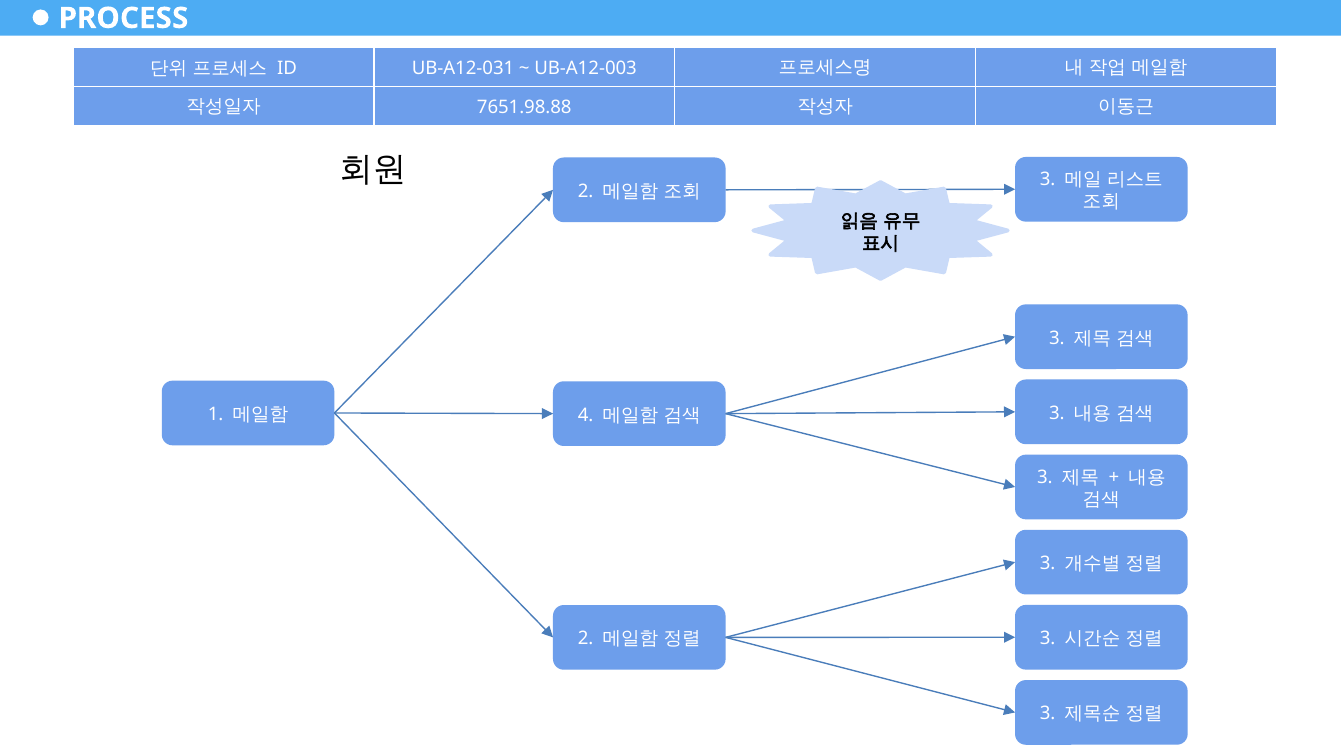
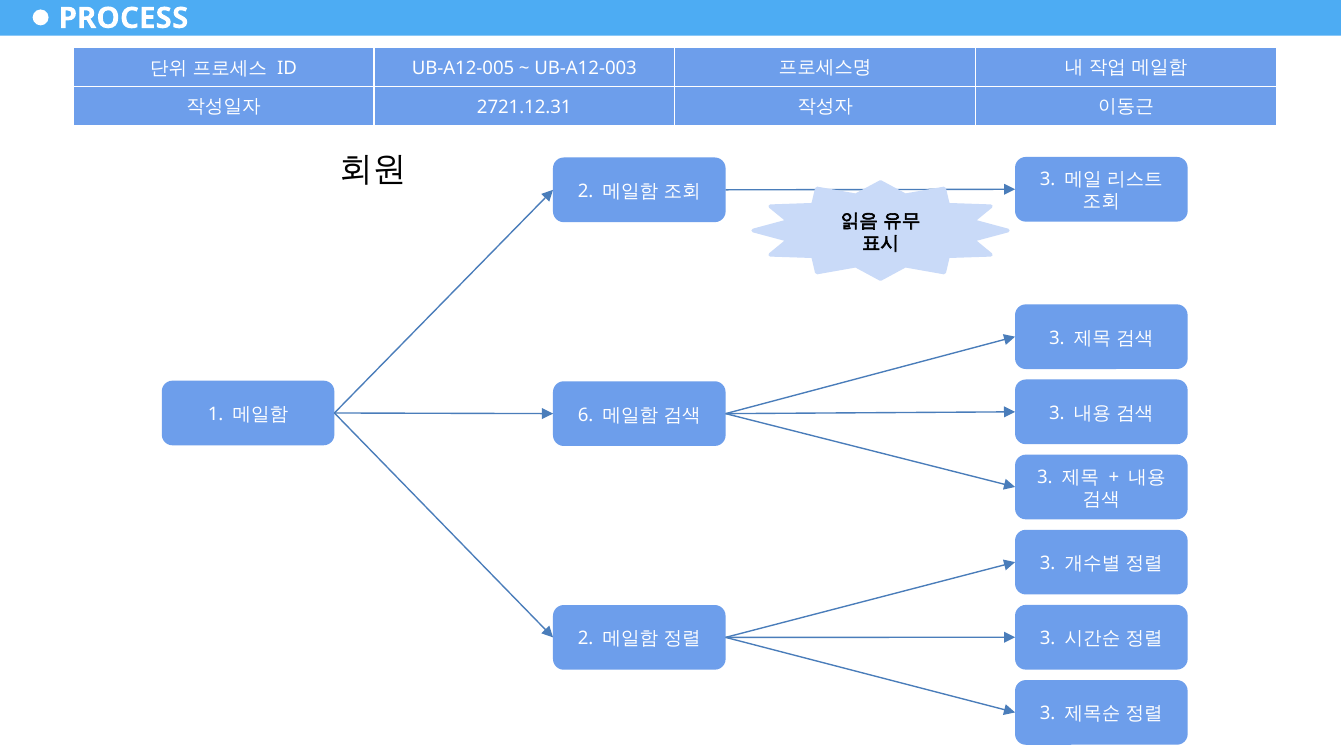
UB-A12-031: UB-A12-031 -> UB-A12-005
7651.98.88: 7651.98.88 -> 2721.12.31
4: 4 -> 6
